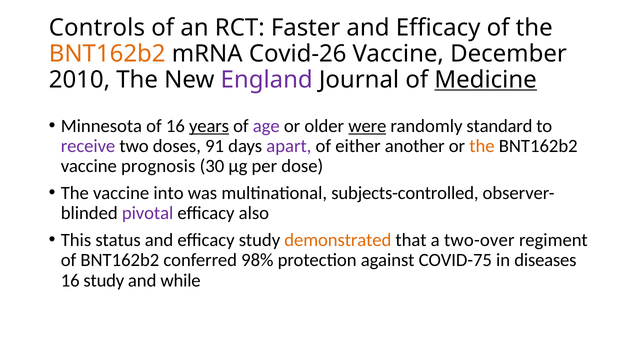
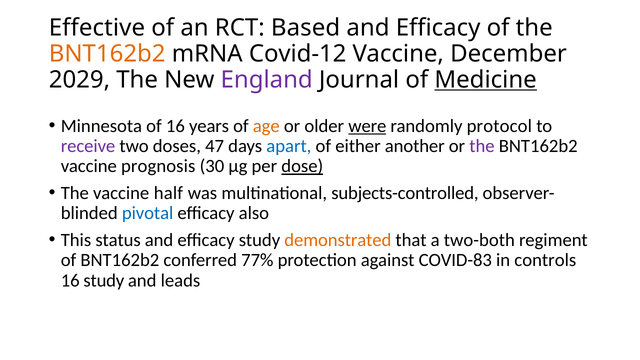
Controls: Controls -> Effective
Faster: Faster -> Based
Covid-26: Covid-26 -> Covid-12
2010: 2010 -> 2029
years underline: present -> none
age colour: purple -> orange
standard: standard -> protocol
91: 91 -> 47
apart colour: purple -> blue
the at (482, 146) colour: orange -> purple
dose underline: none -> present
into: into -> half
pivotal colour: purple -> blue
two-over: two-over -> two-both
98%: 98% -> 77%
COVID-75: COVID-75 -> COVID-83
diseases: diseases -> controls
while: while -> leads
